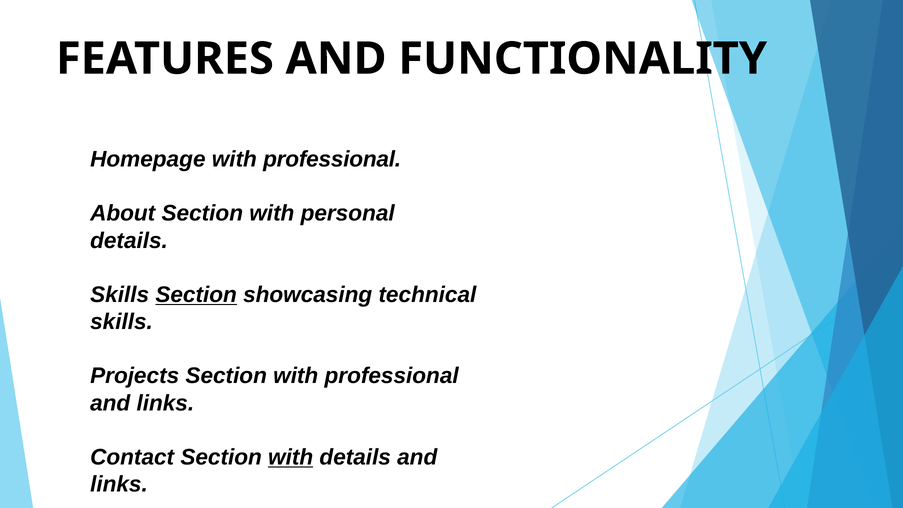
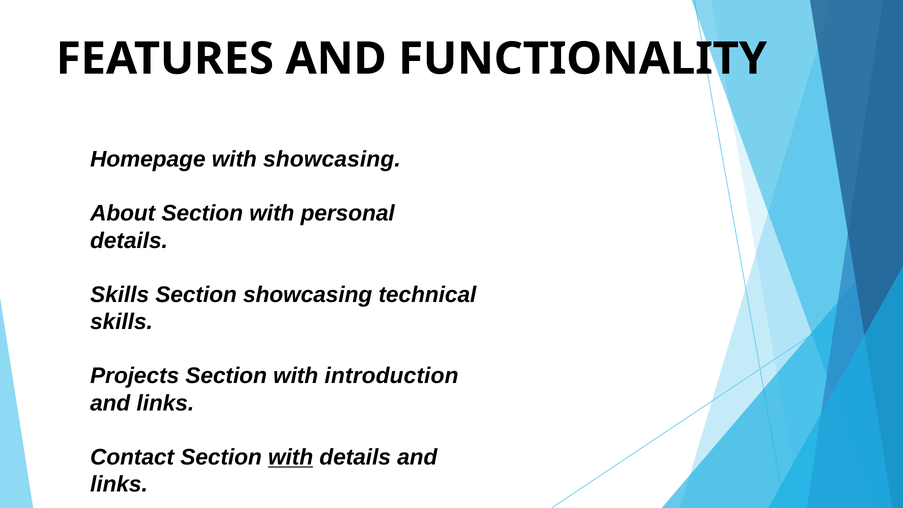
Homepage with professional: professional -> showcasing
Section at (196, 295) underline: present -> none
Section with professional: professional -> introduction
